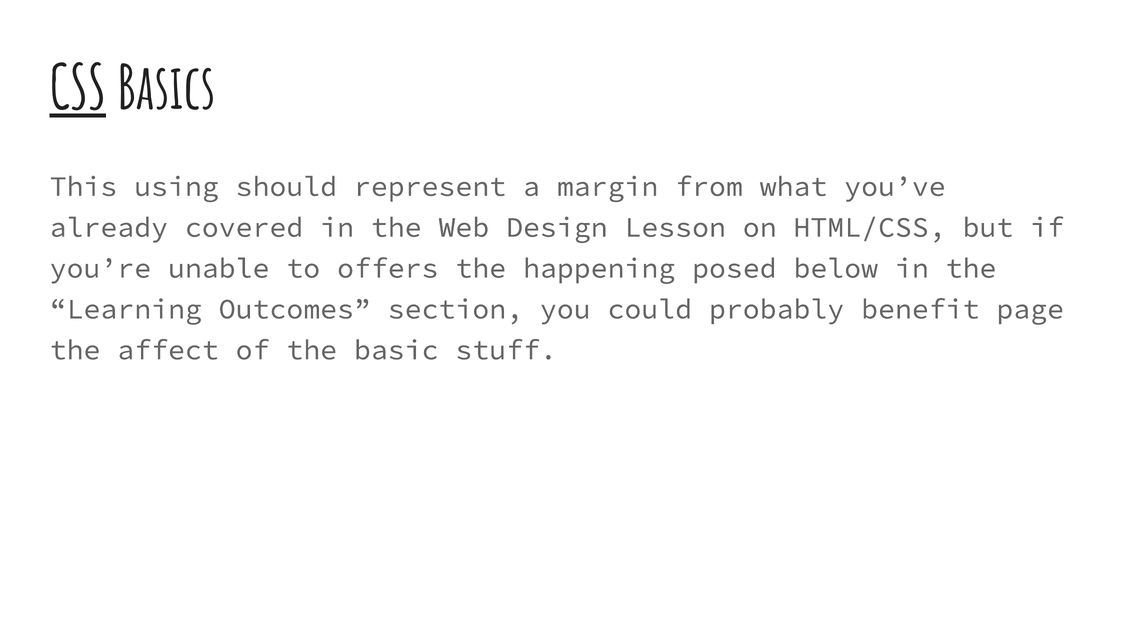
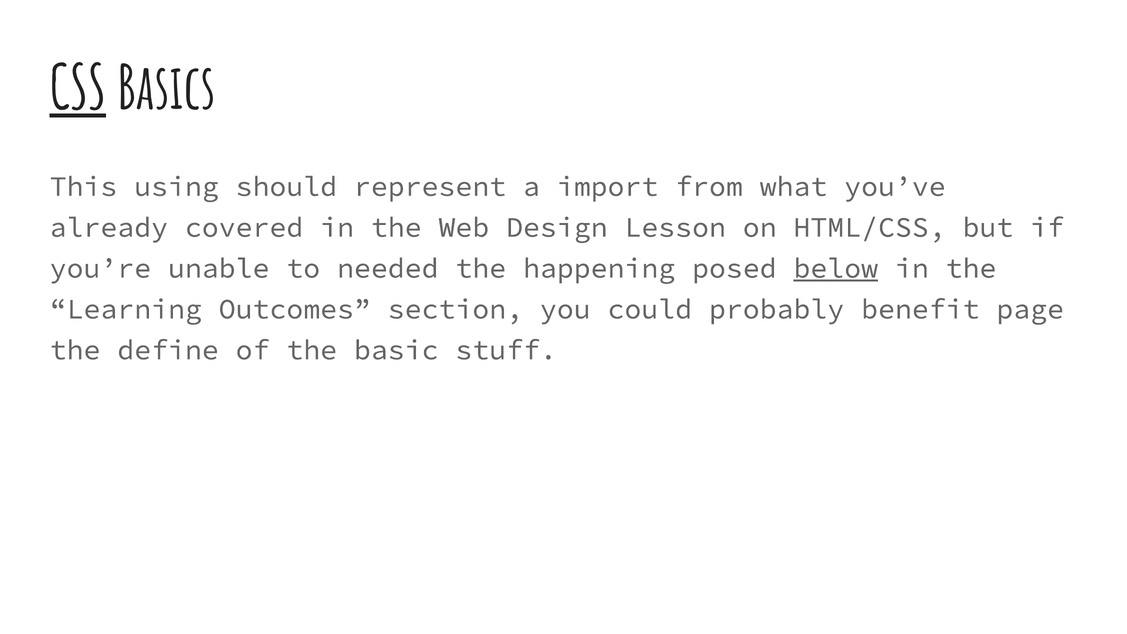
margin: margin -> import
offers: offers -> needed
below underline: none -> present
affect: affect -> define
